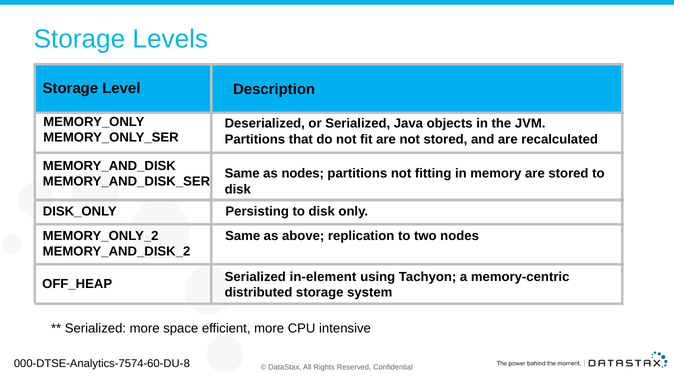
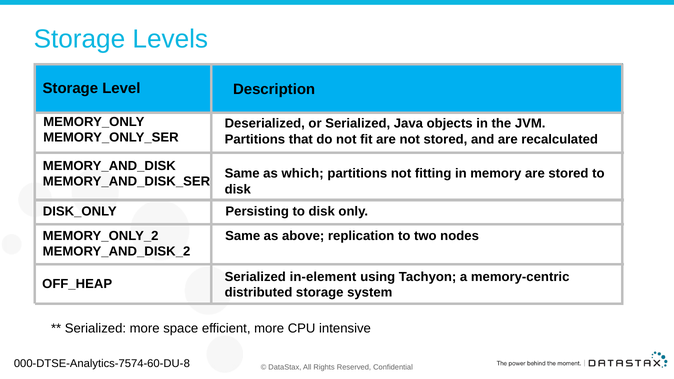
as nodes: nodes -> which
